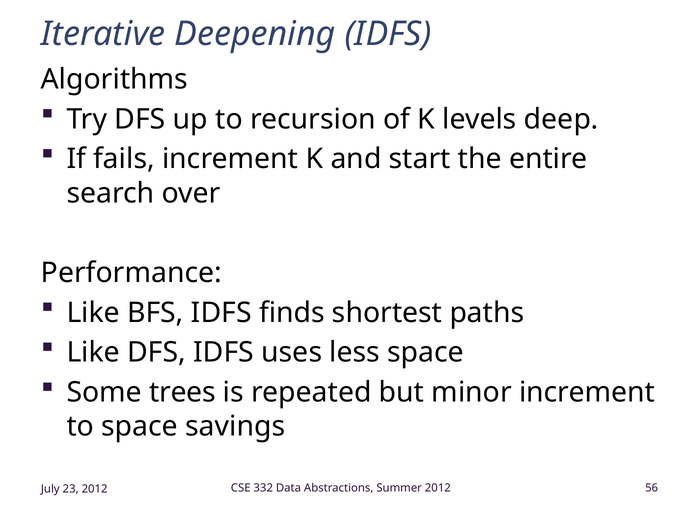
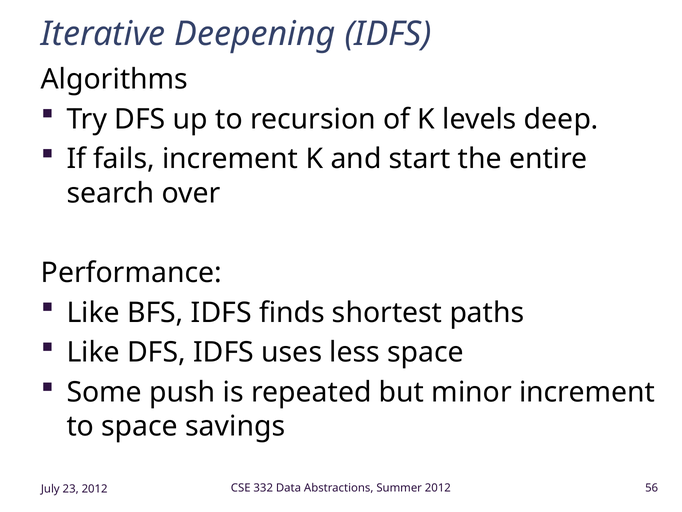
trees: trees -> push
